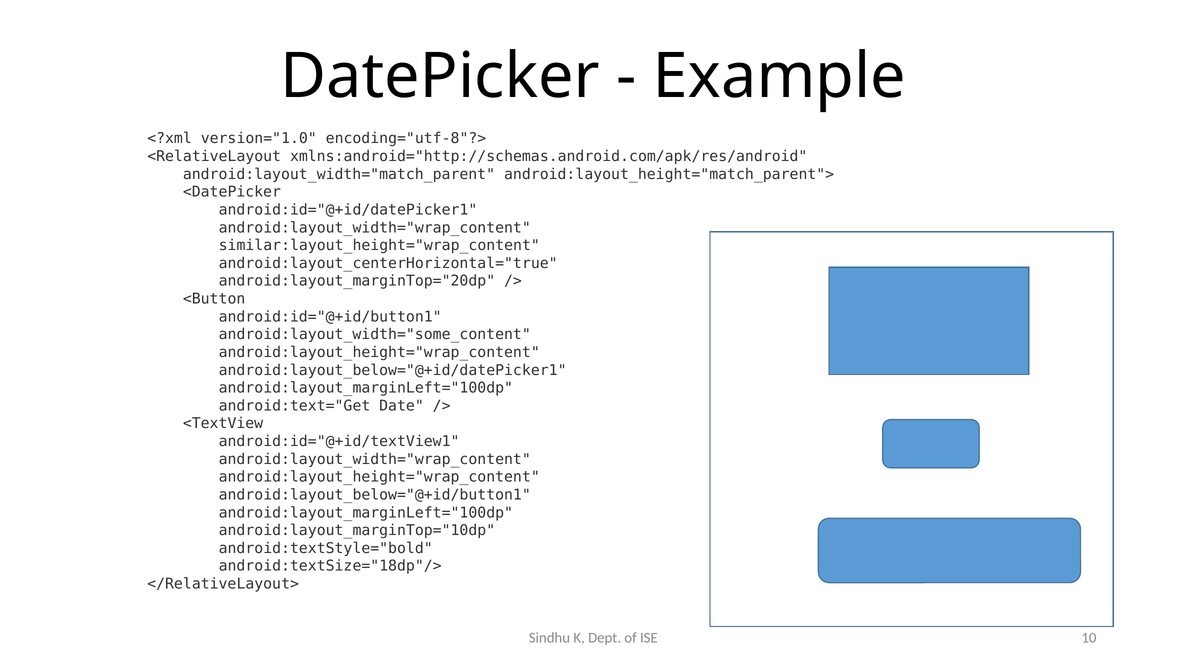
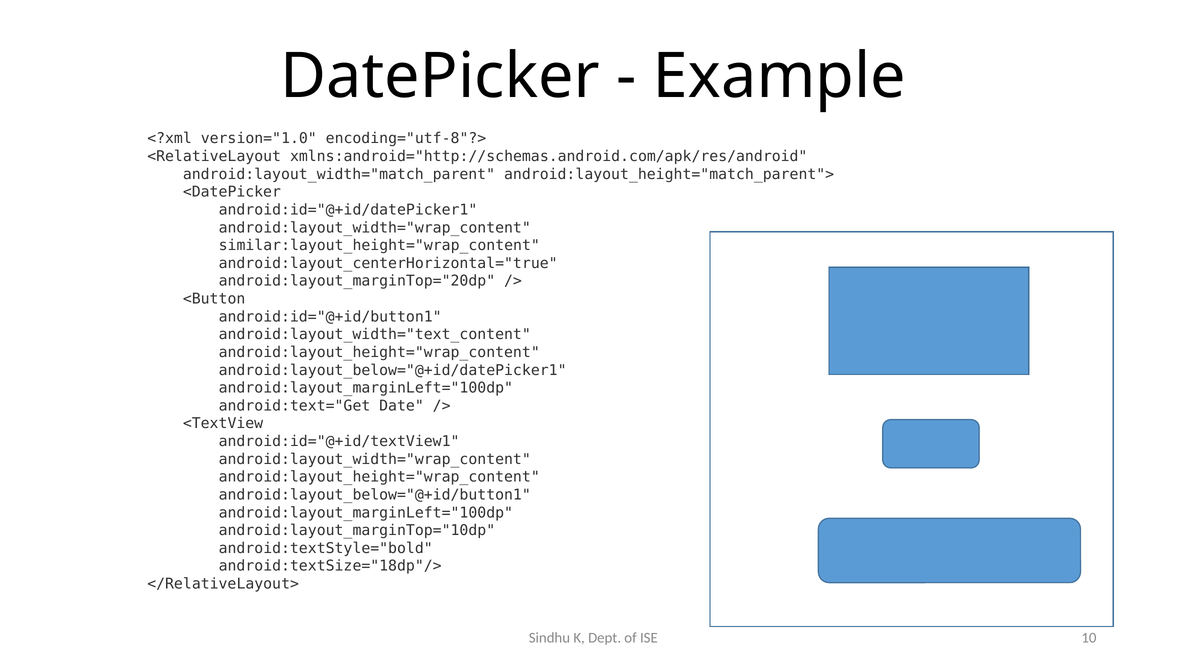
android:layout_width="some_content: android:layout_width="some_content -> android:layout_width="text_content
